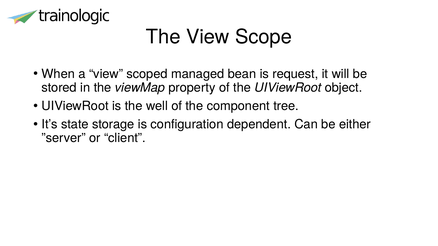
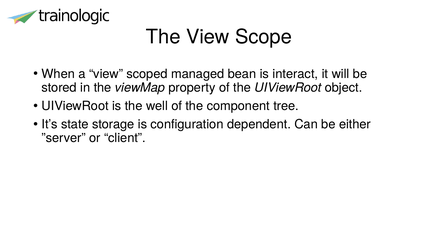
request: request -> interact
